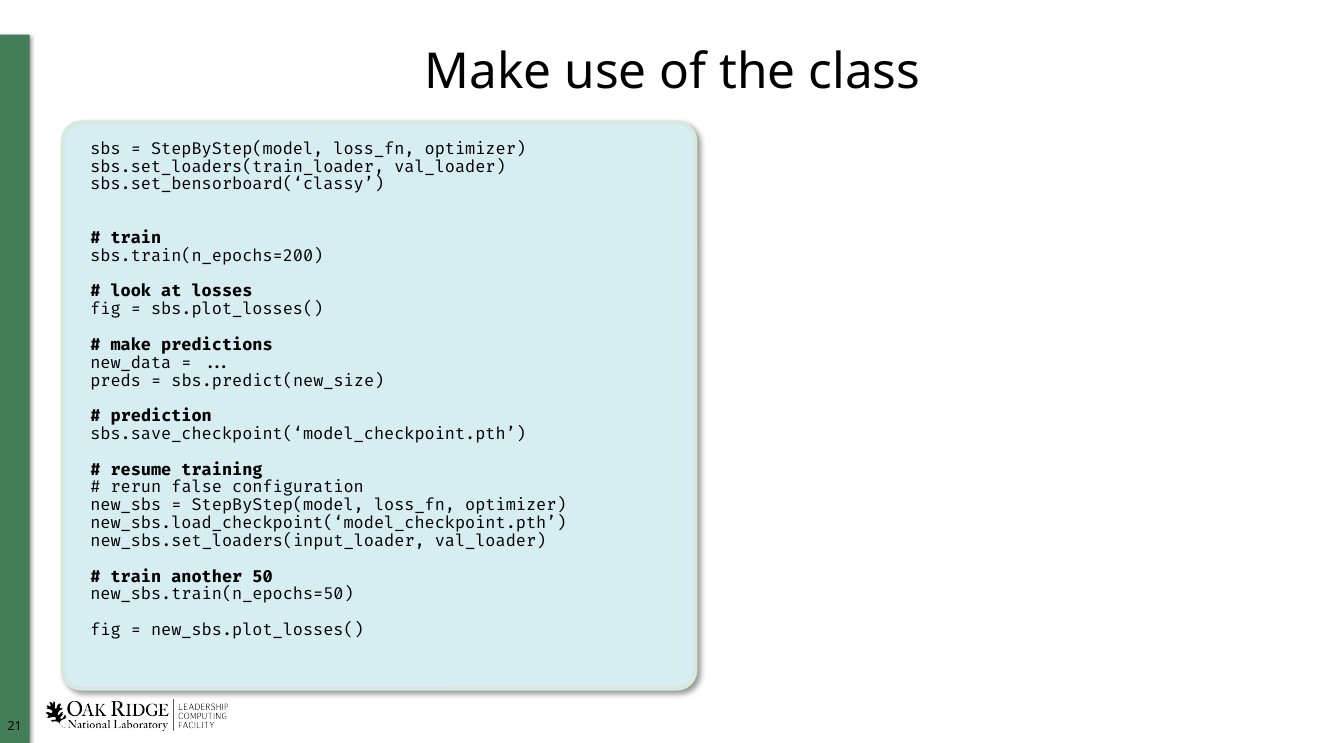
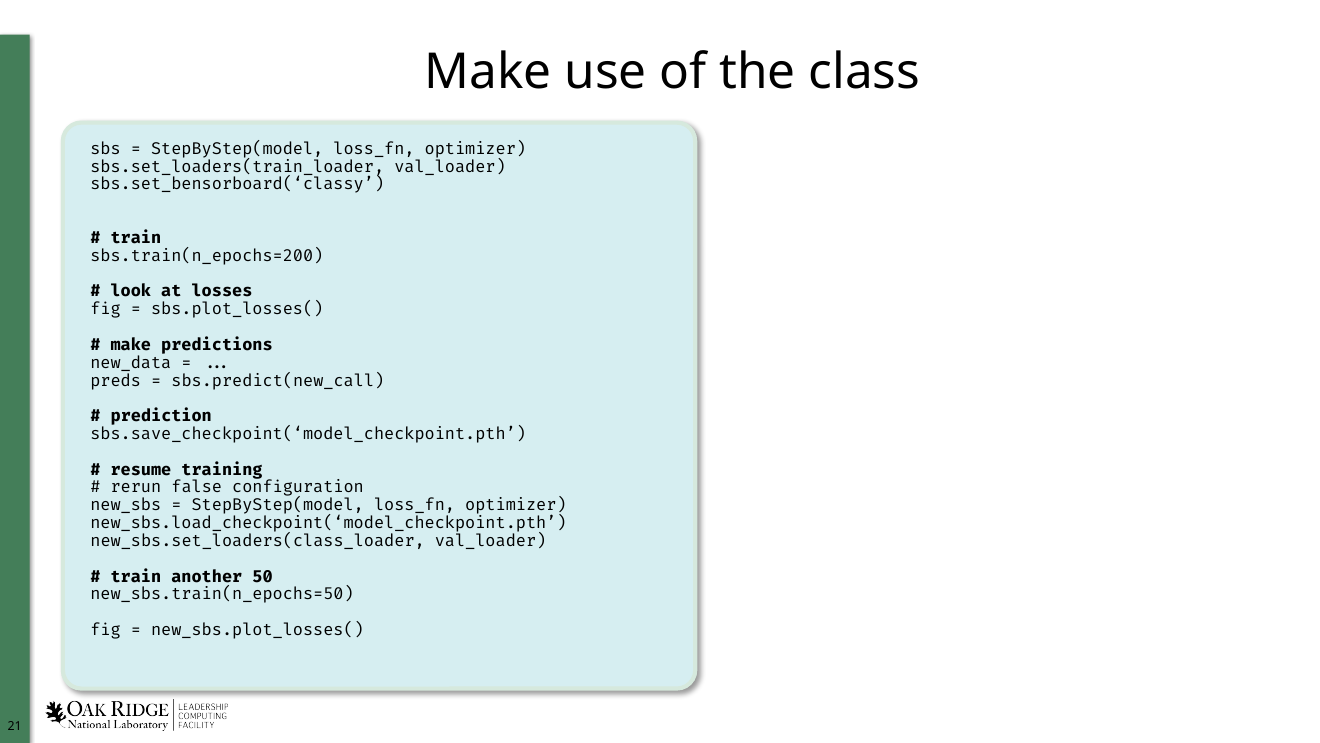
sbs.predict(new_size: sbs.predict(new_size -> sbs.predict(new_call
new_sbs.set_loaders(input_loader: new_sbs.set_loaders(input_loader -> new_sbs.set_loaders(class_loader
